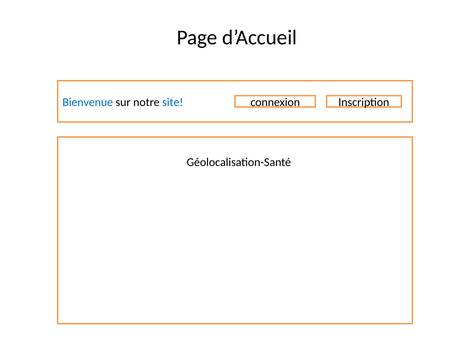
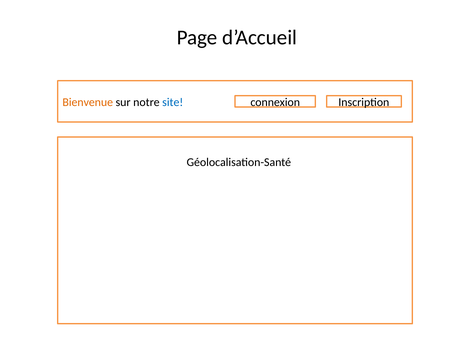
Bienvenue colour: blue -> orange
